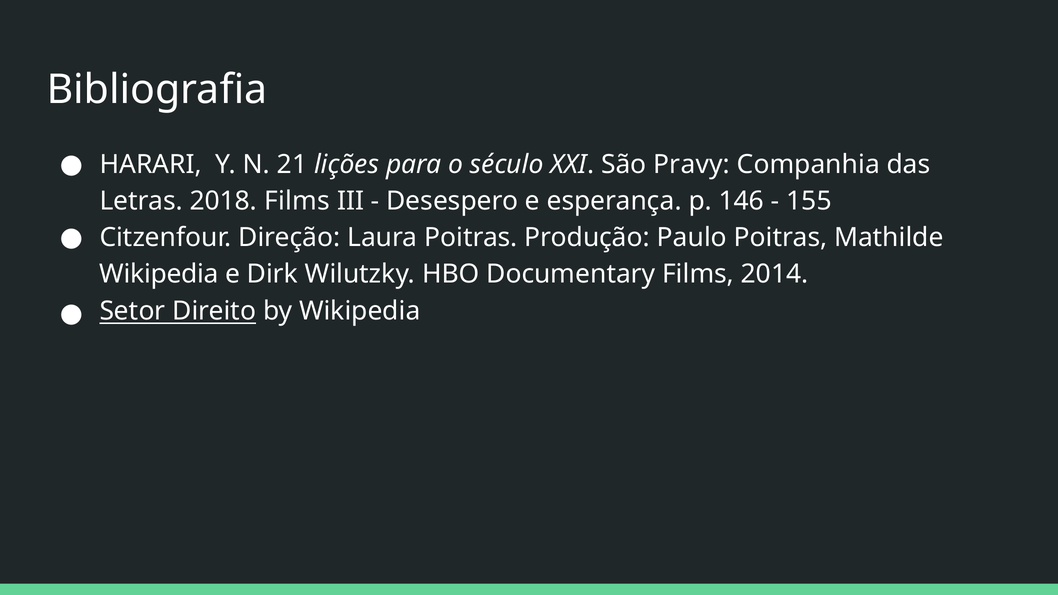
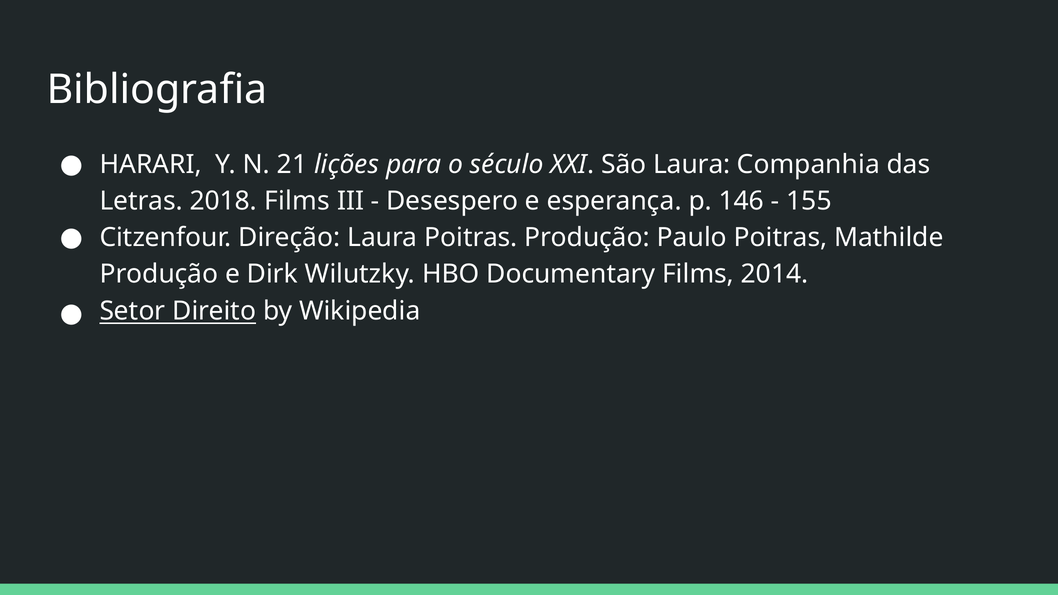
São Pravy: Pravy -> Laura
Wikipedia at (159, 274): Wikipedia -> Produção
